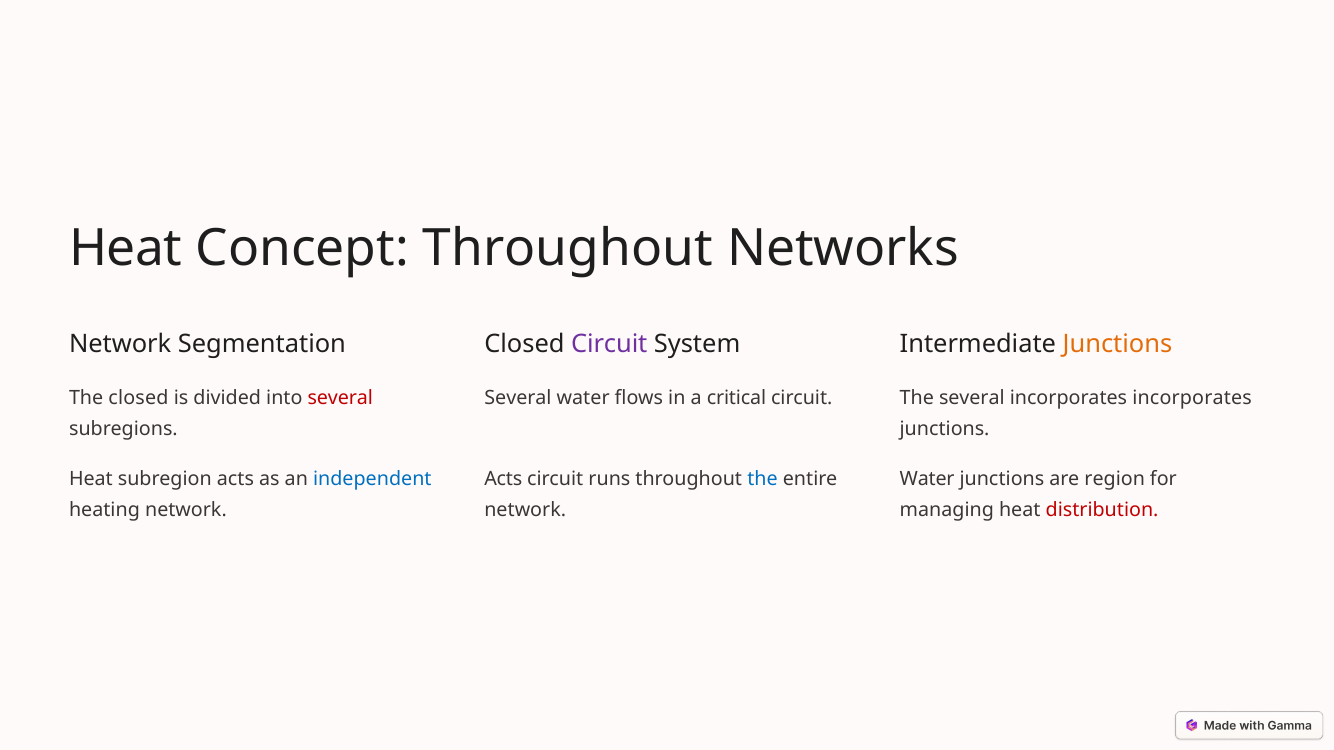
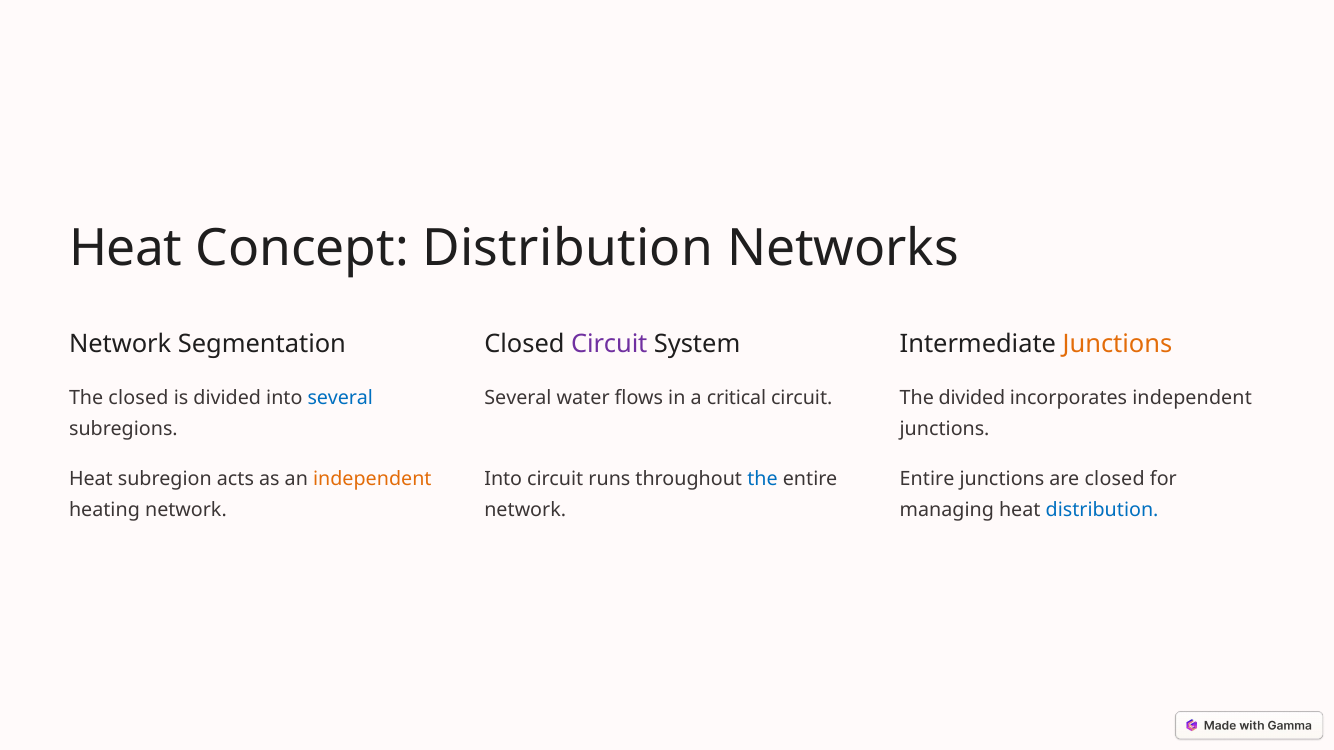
Concept Throughout: Throughout -> Distribution
several at (340, 398) colour: red -> blue
The several: several -> divided
incorporates incorporates: incorporates -> independent
independent at (372, 479) colour: blue -> orange
Acts at (503, 479): Acts -> Into
Water at (927, 479): Water -> Entire
are region: region -> closed
distribution at (1102, 511) colour: red -> blue
